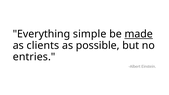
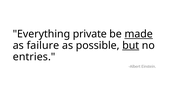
simple: simple -> private
clients: clients -> failure
but underline: none -> present
